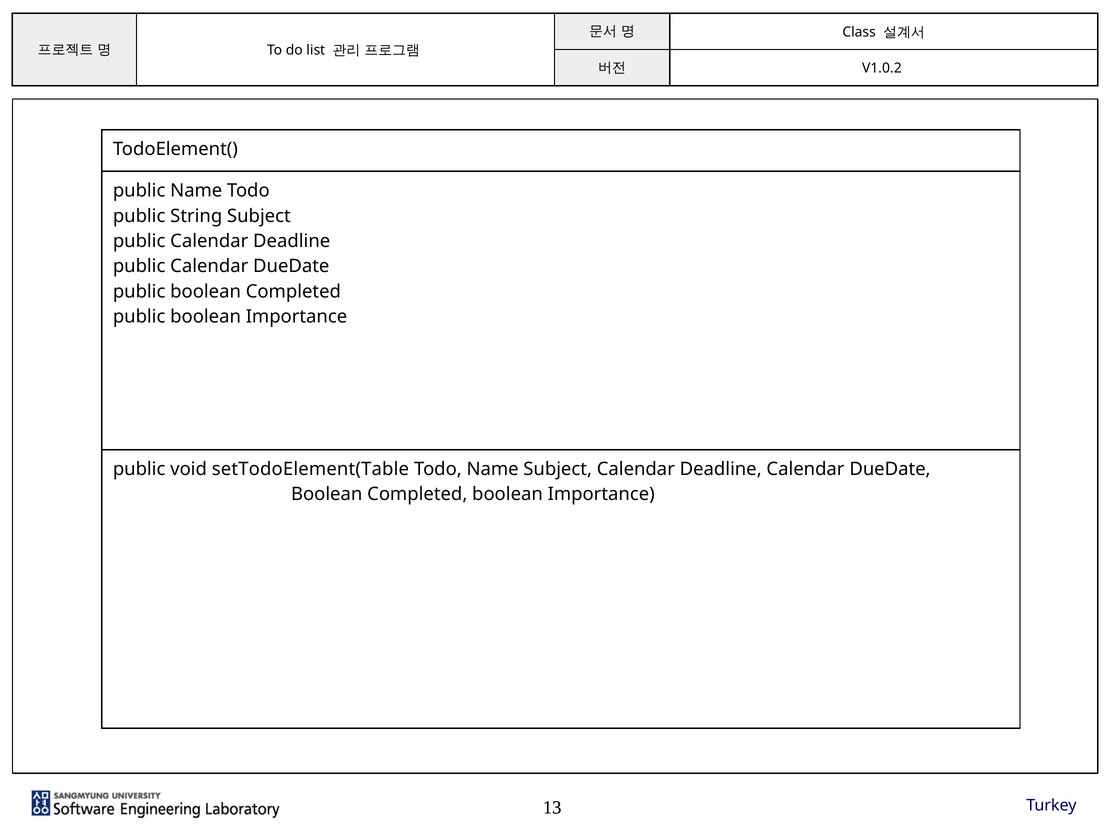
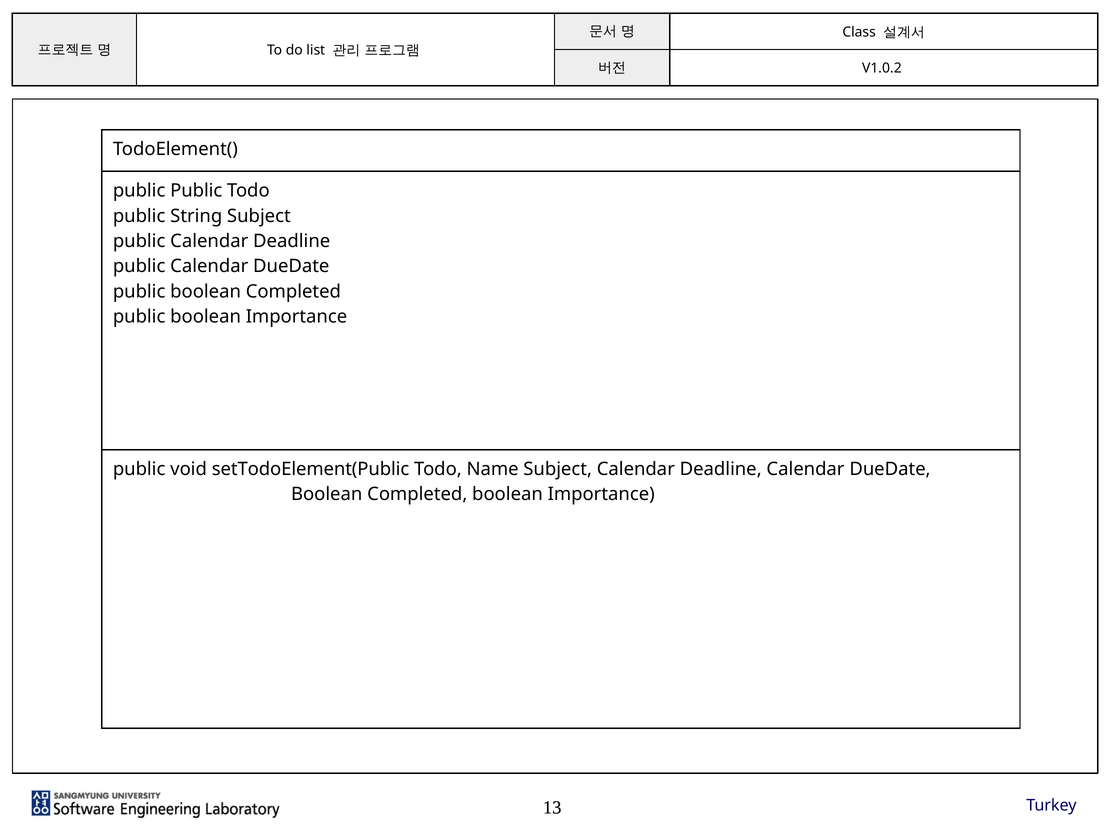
public Name: Name -> Public
setTodoElement(Table: setTodoElement(Table -> setTodoElement(Public
